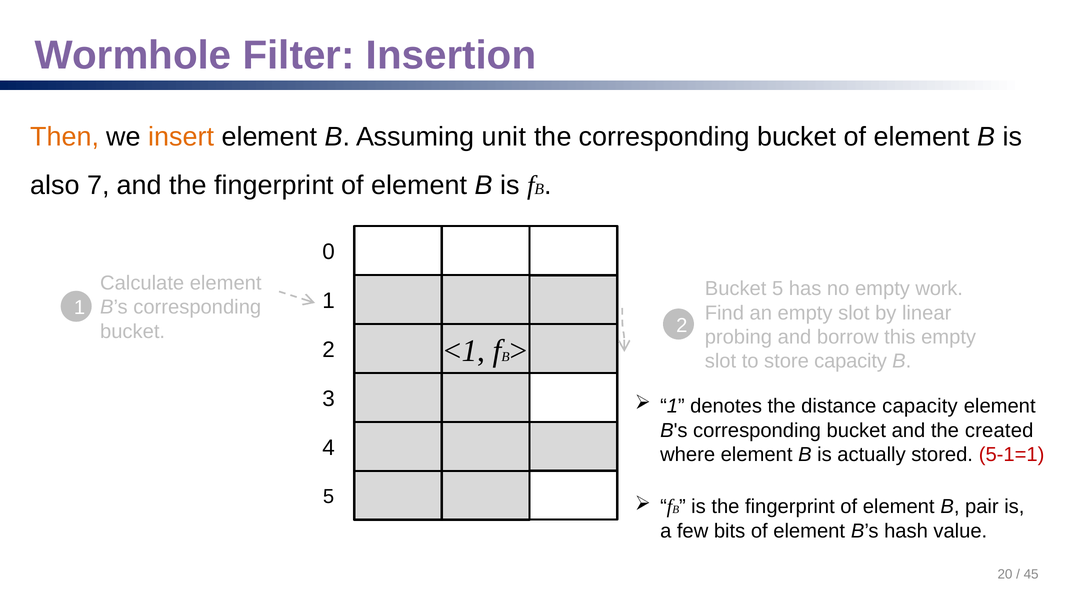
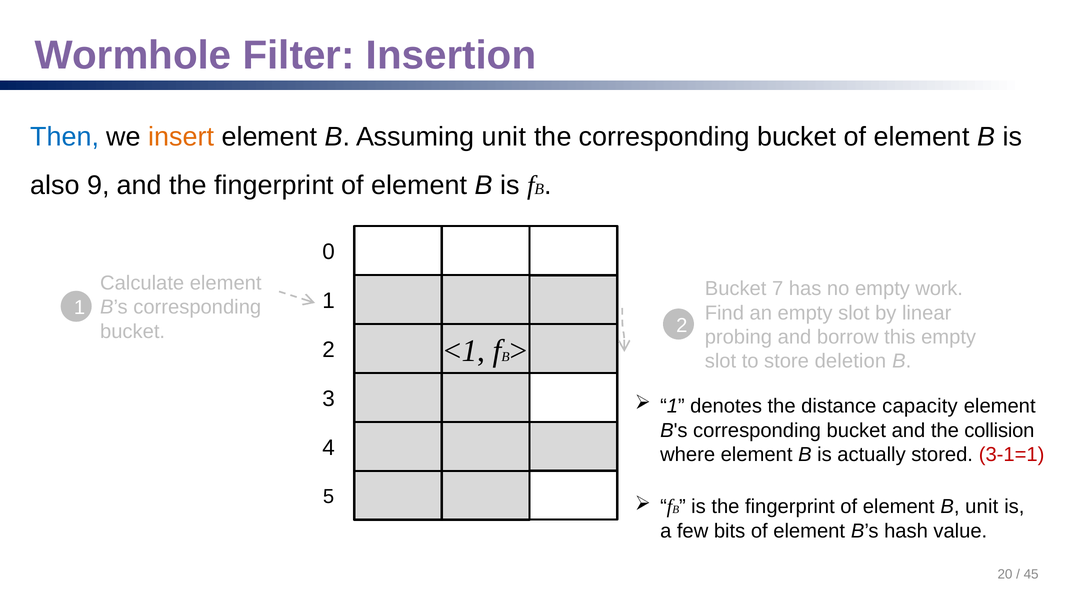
Then colour: orange -> blue
7: 7 -> 9
Bucket 5: 5 -> 7
store capacity: capacity -> deletion
created: created -> collision
5-1=1: 5-1=1 -> 3-1=1
B pair: pair -> unit
